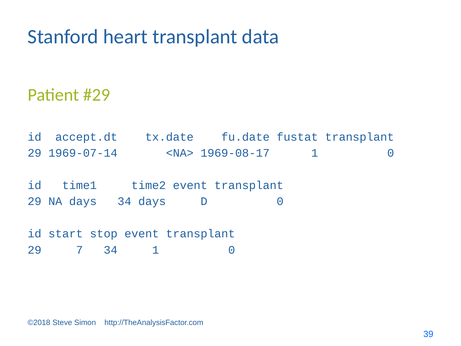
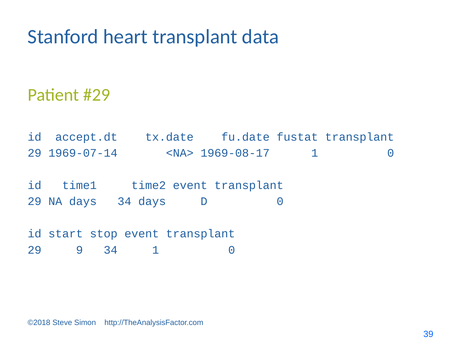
7: 7 -> 9
